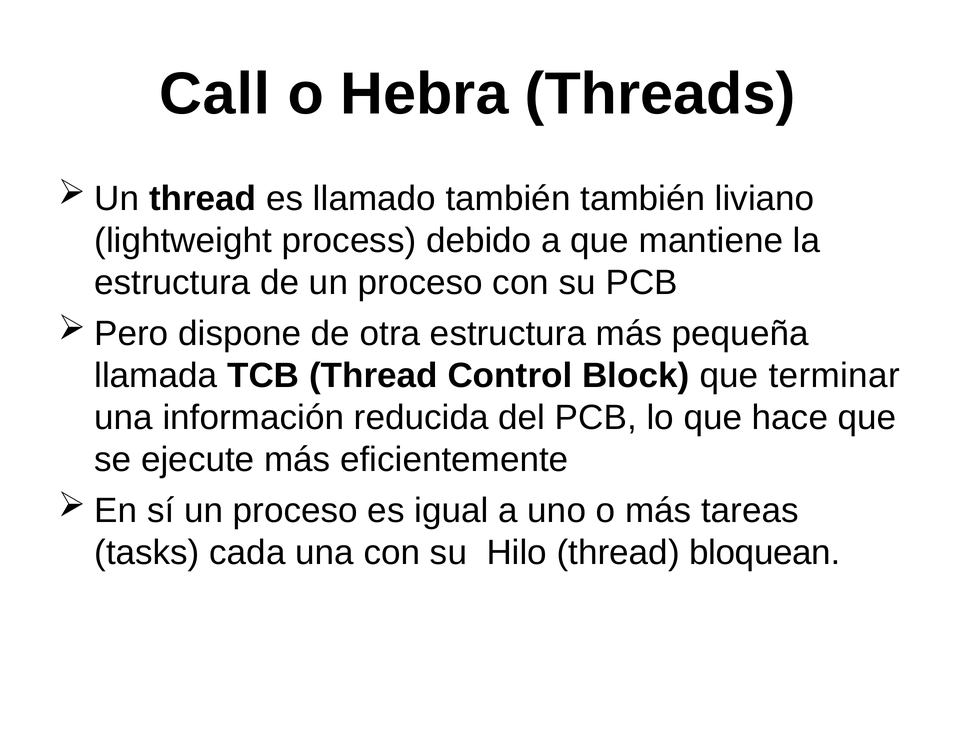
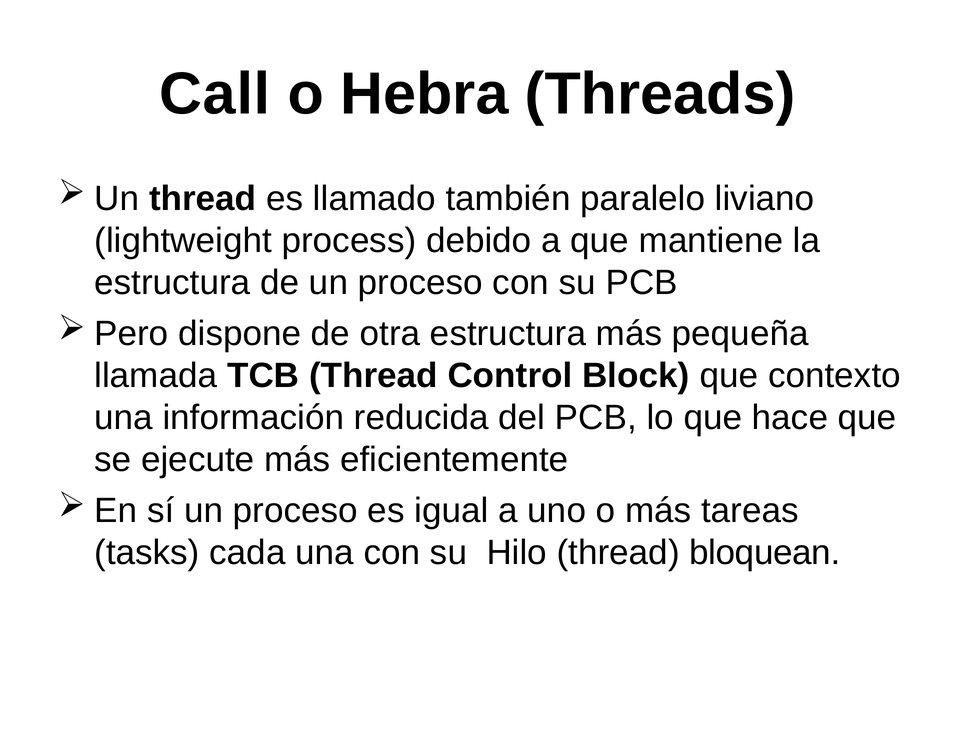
también también: también -> paralelo
terminar: terminar -> contexto
